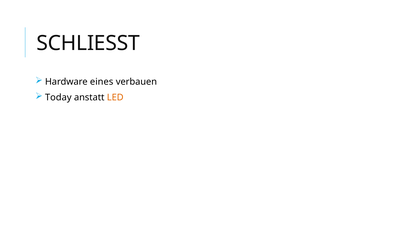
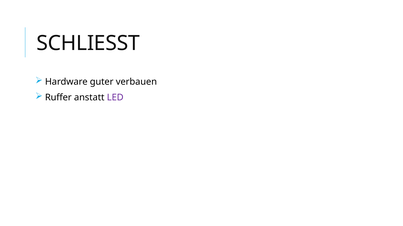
eines: eines -> guter
Today: Today -> Ruffer
LED colour: orange -> purple
